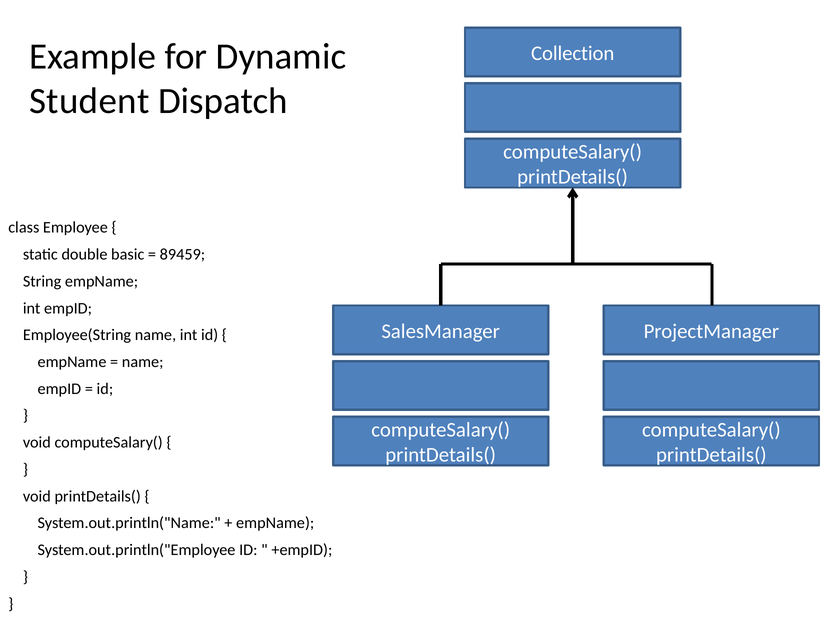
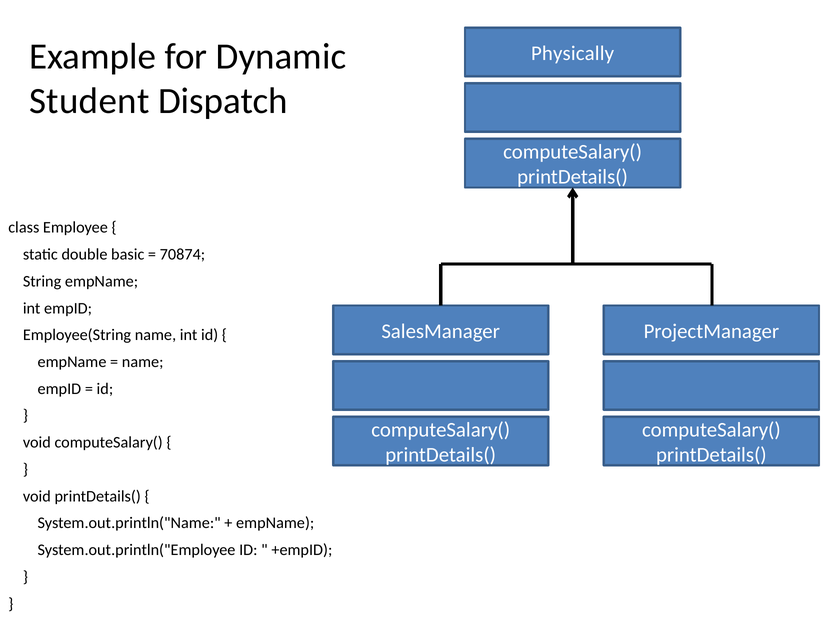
Collection: Collection -> Physically
89459: 89459 -> 70874
